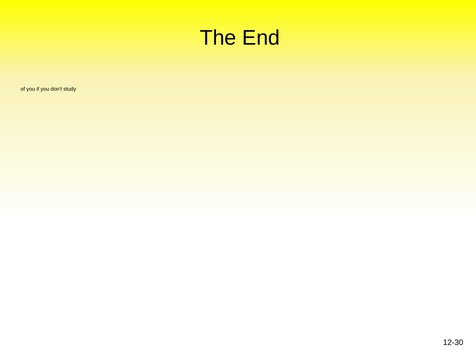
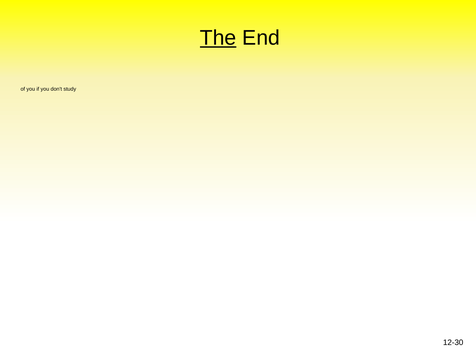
The underline: none -> present
